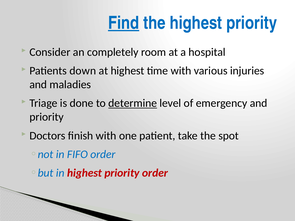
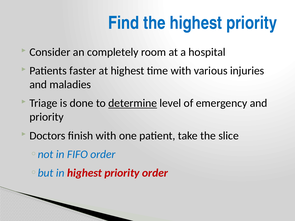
Find underline: present -> none
down: down -> faster
spot: spot -> slice
